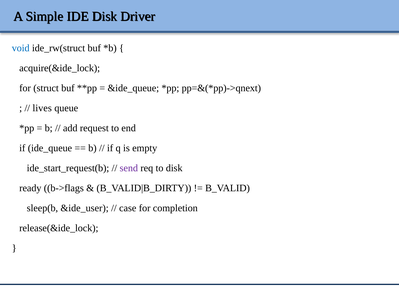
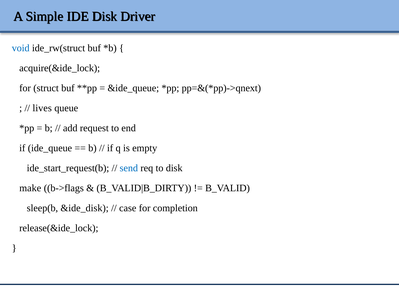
send colour: purple -> blue
ready: ready -> make
&ide_user: &ide_user -> &ide_disk
